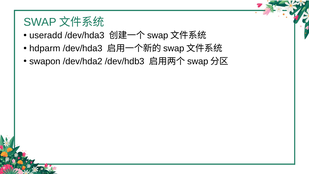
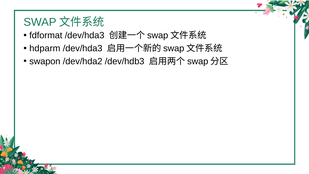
useradd: useradd -> fdformat
